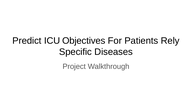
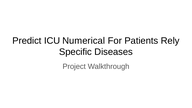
Objectives: Objectives -> Numerical
